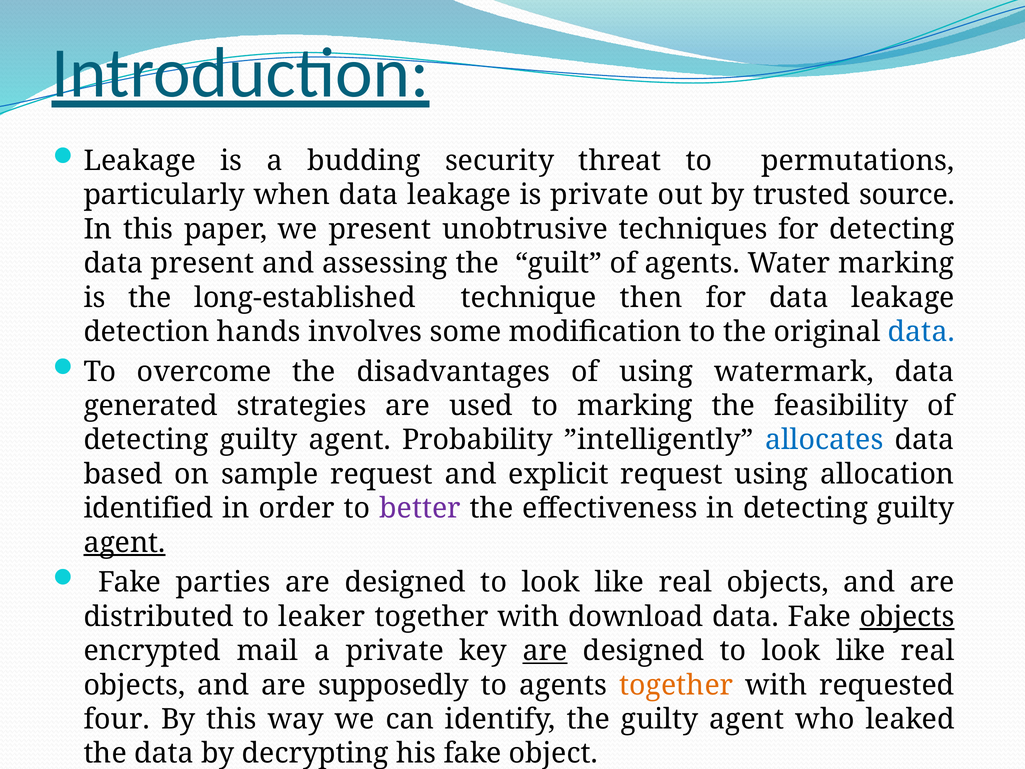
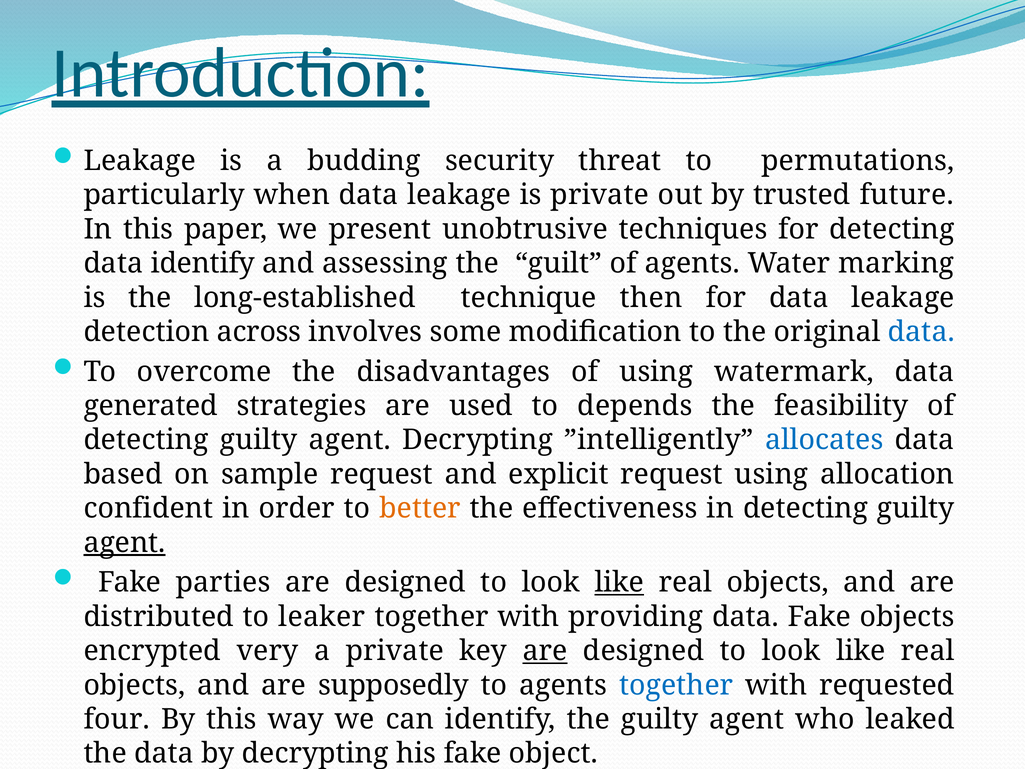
source: source -> future
data present: present -> identify
hands: hands -> across
to marking: marking -> depends
agent Probability: Probability -> Decrypting
identified: identified -> confident
better colour: purple -> orange
like at (619, 582) underline: none -> present
download: download -> providing
objects at (907, 617) underline: present -> none
mail: mail -> very
together at (676, 685) colour: orange -> blue
